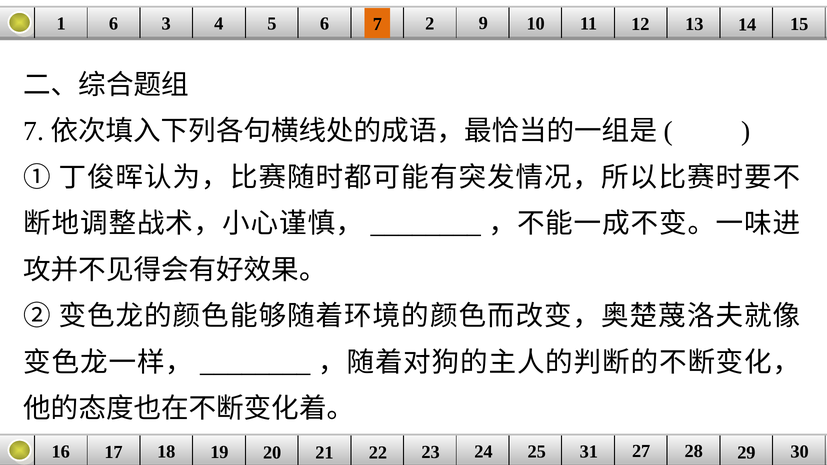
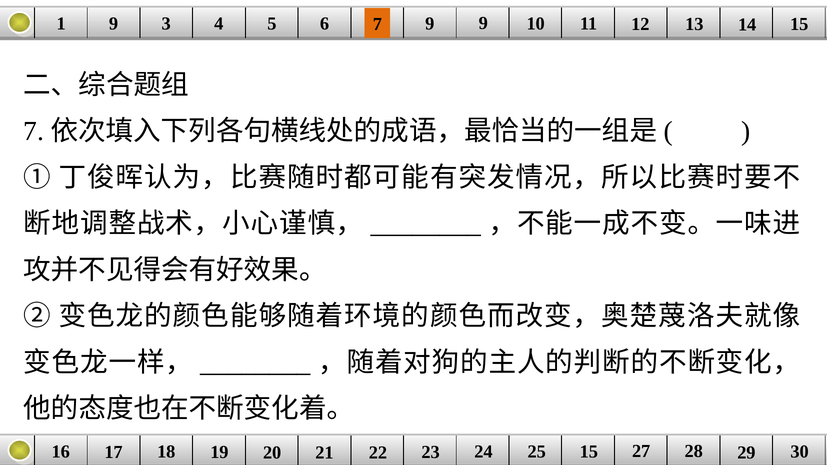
1 6: 6 -> 9
7 2: 2 -> 9
25 31: 31 -> 15
